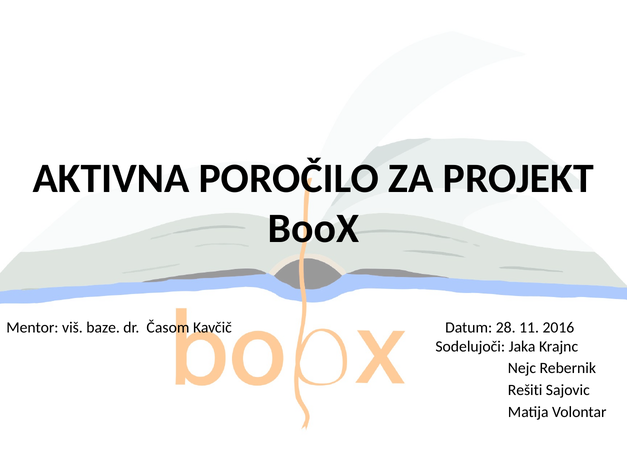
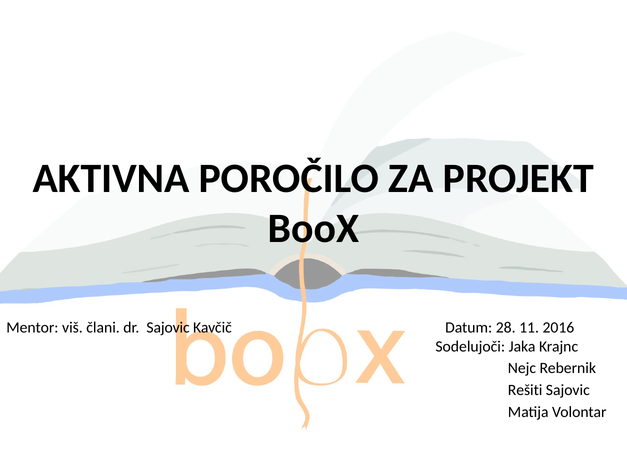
baze: baze -> člani
dr Časom: Časom -> Sajovic
